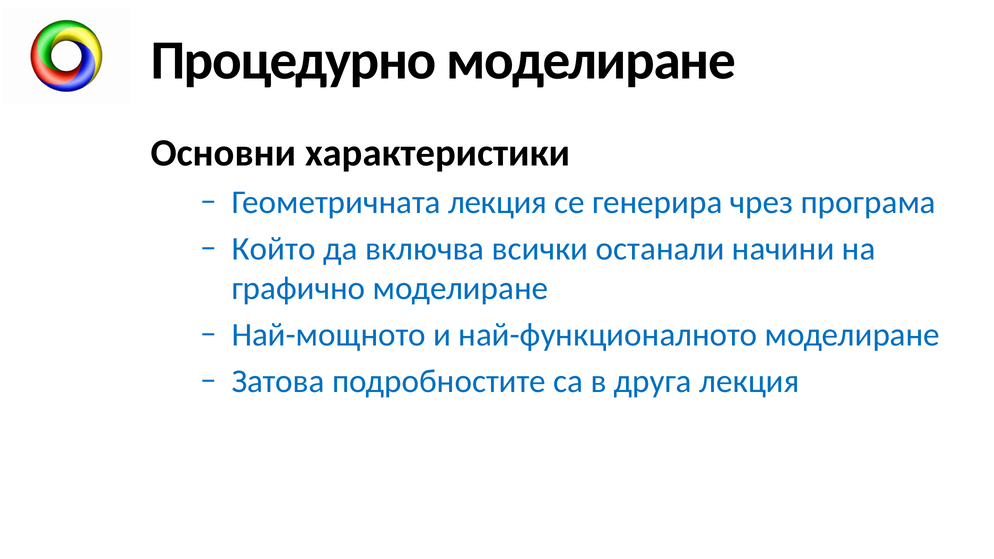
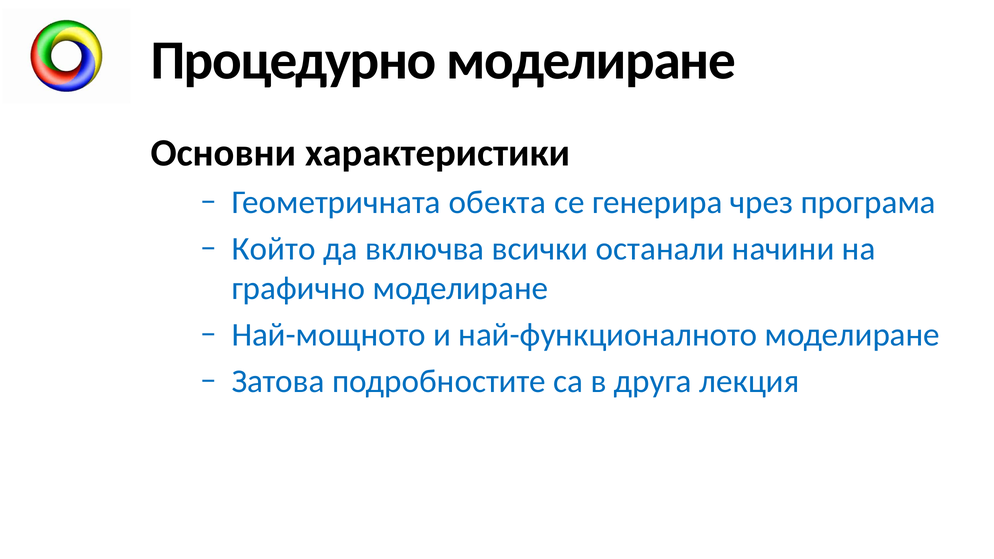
Геометричната лекция: лекция -> обекта
